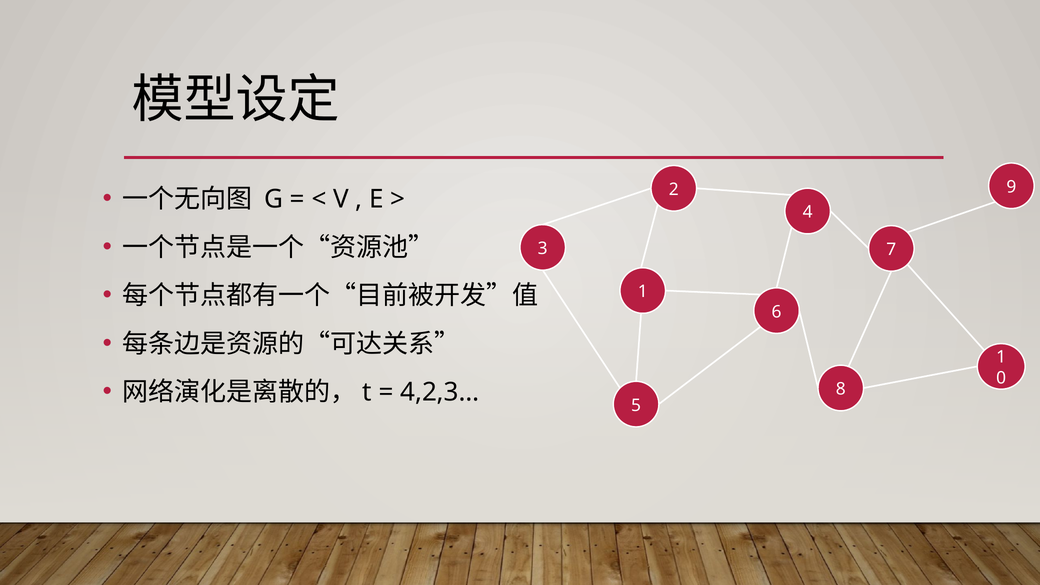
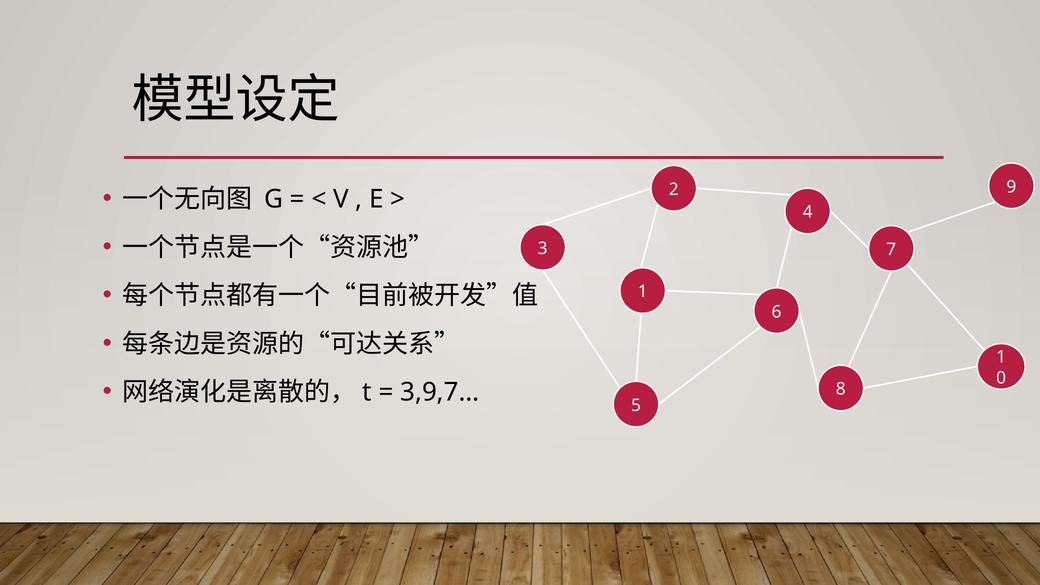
4,2,3…: 4,2,3… -> 3,9,7…
